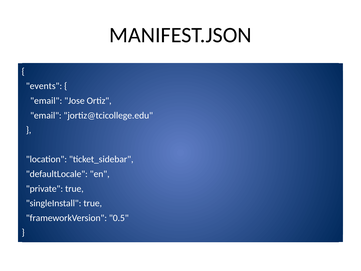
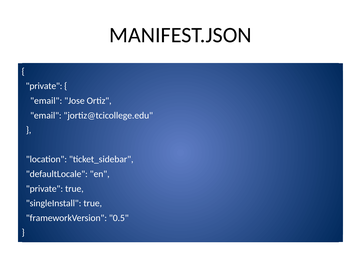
events at (44, 86): events -> private
